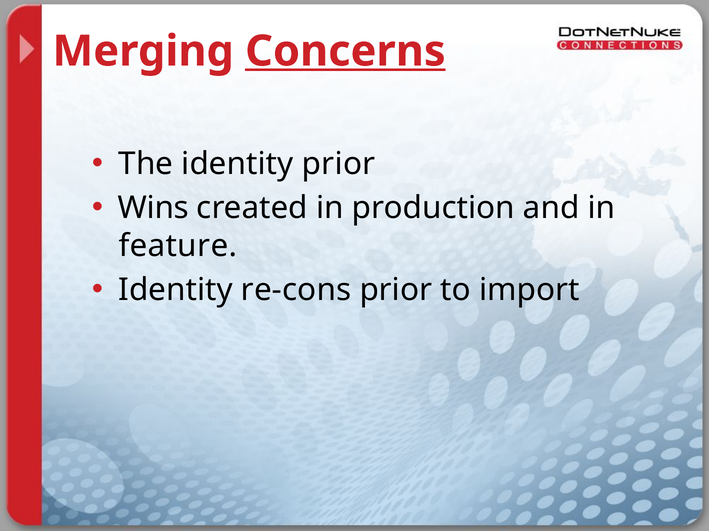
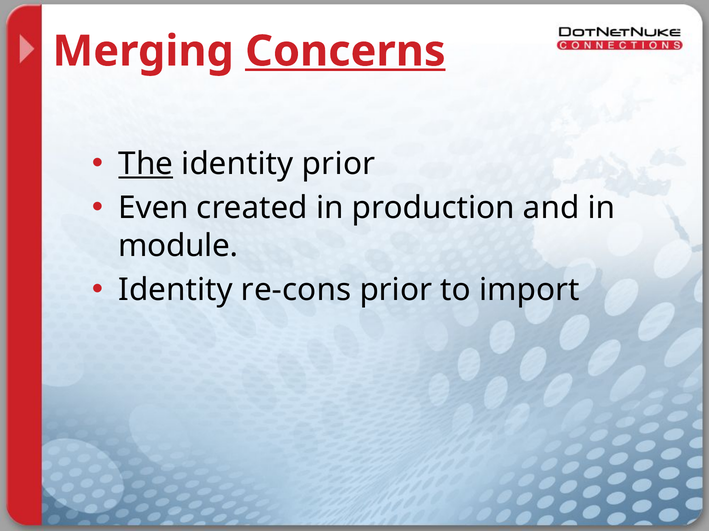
The underline: none -> present
Wins: Wins -> Even
feature: feature -> module
